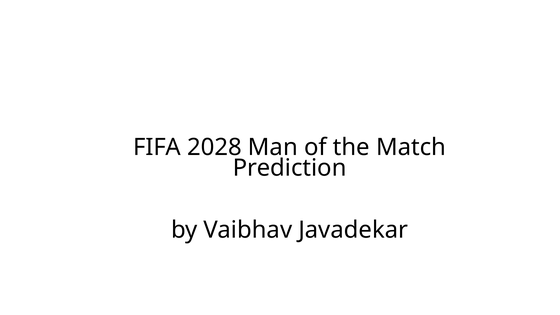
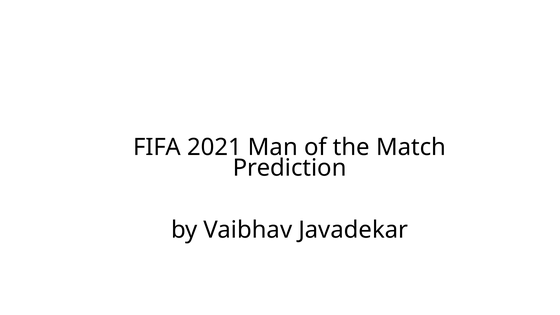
2028: 2028 -> 2021
